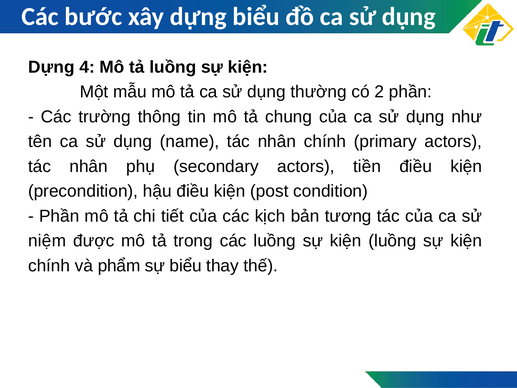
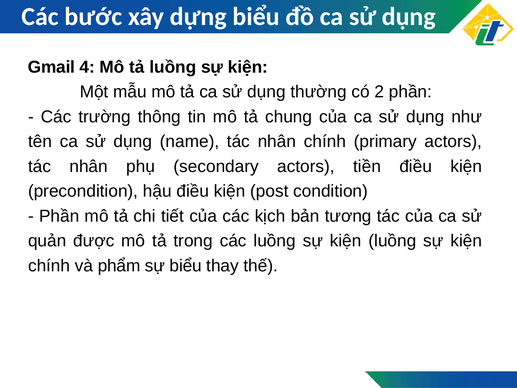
Dựng at (51, 67): Dựng -> Gmail
niệm: niệm -> quản
